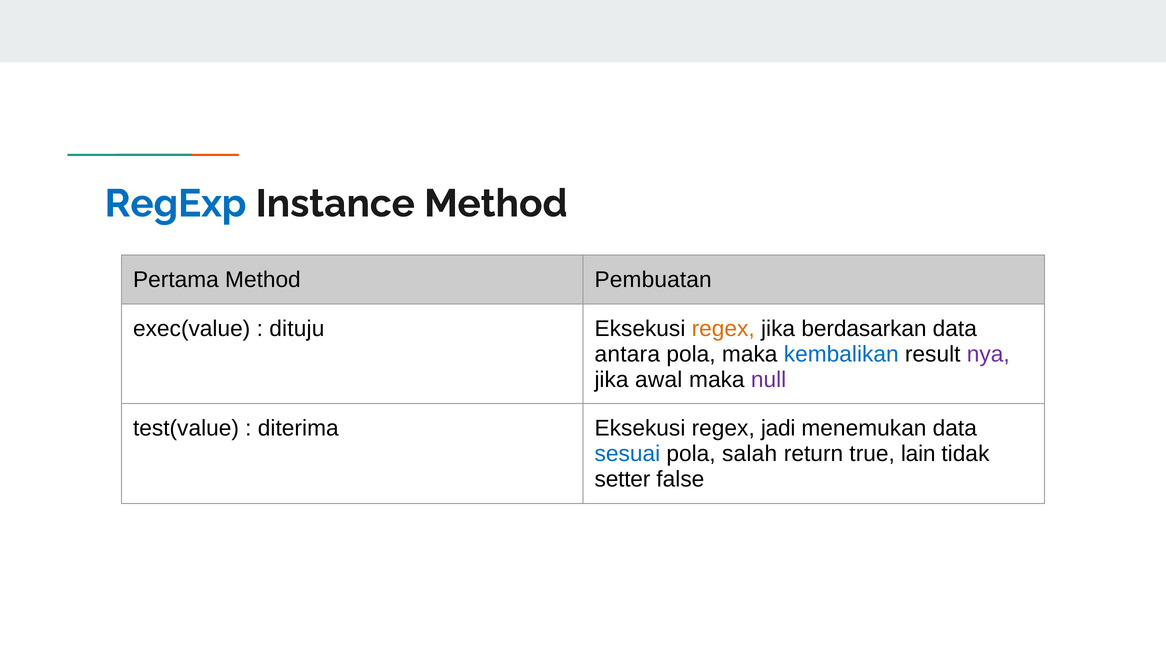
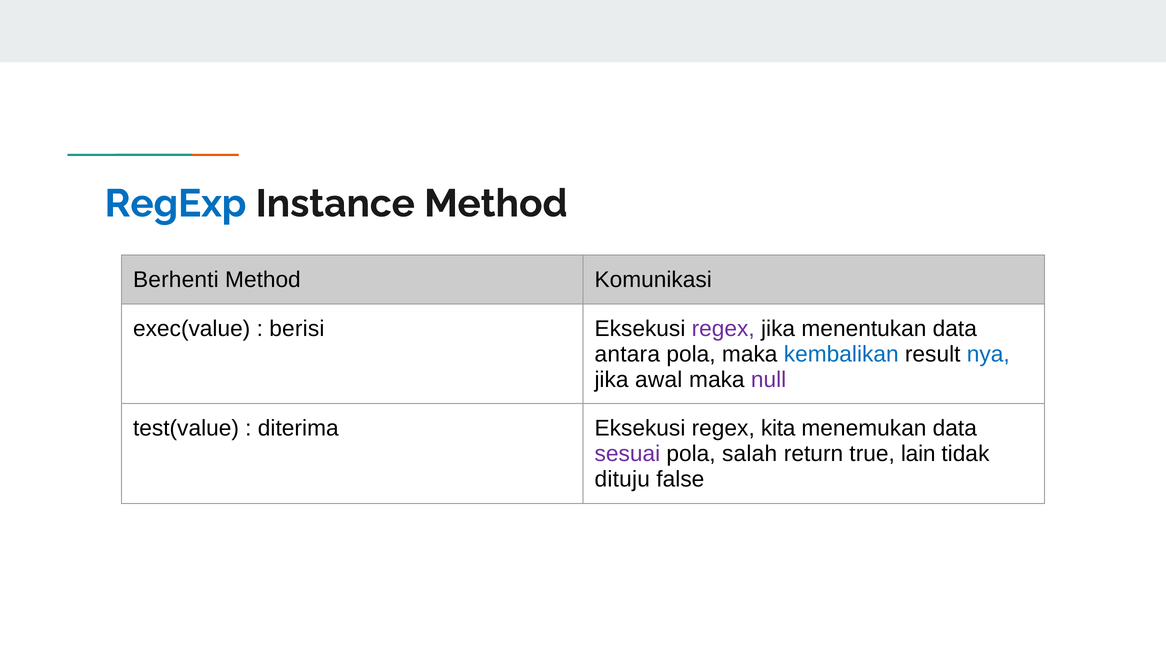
Pertama: Pertama -> Berhenti
Pembuatan: Pembuatan -> Komunikasi
dituju: dituju -> berisi
regex at (723, 329) colour: orange -> purple
berdasarkan: berdasarkan -> menentukan
nya colour: purple -> blue
jadi: jadi -> kita
sesuai colour: blue -> purple
setter: setter -> dituju
